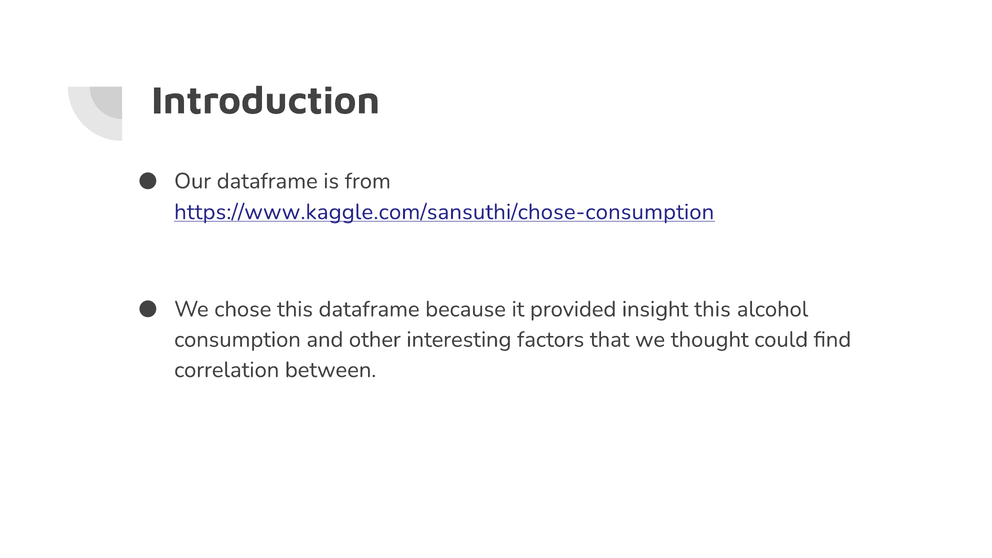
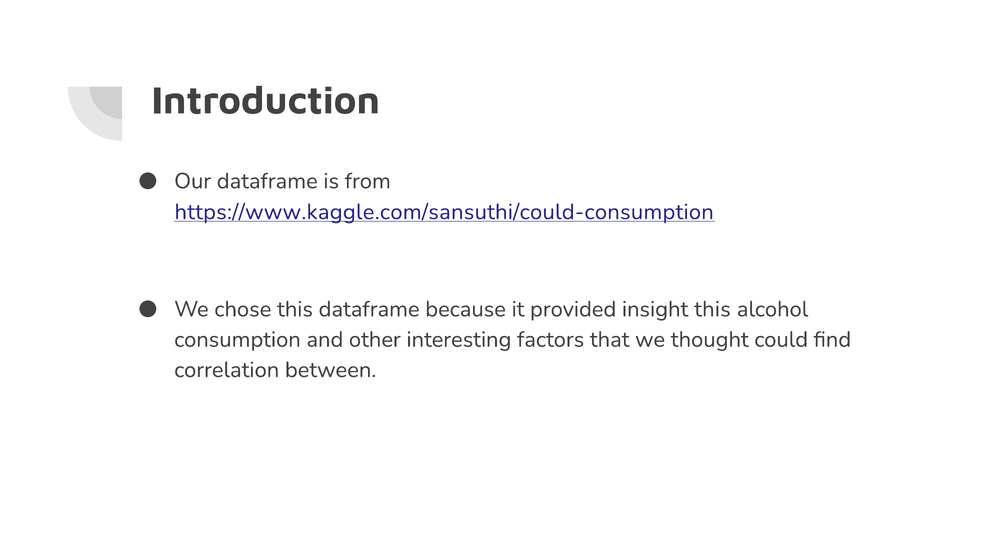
https://www.kaggle.com/sansuthi/chose-consumption: https://www.kaggle.com/sansuthi/chose-consumption -> https://www.kaggle.com/sansuthi/could-consumption
